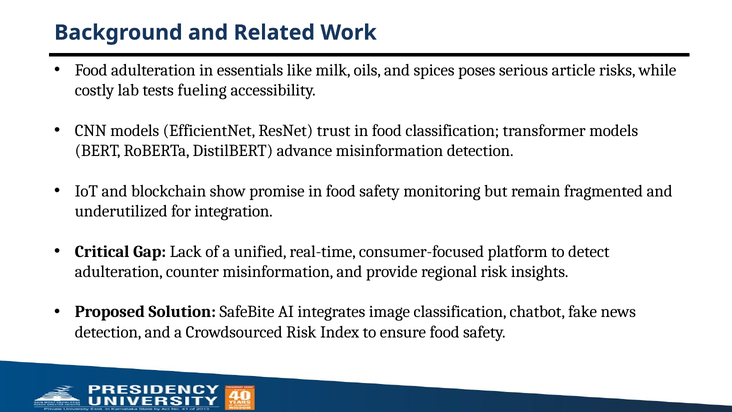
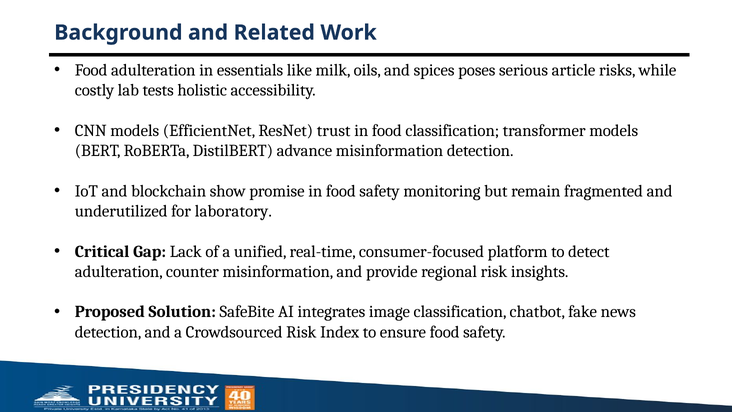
fueling: fueling -> holistic
integration: integration -> laboratory
